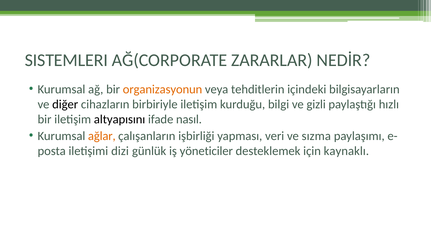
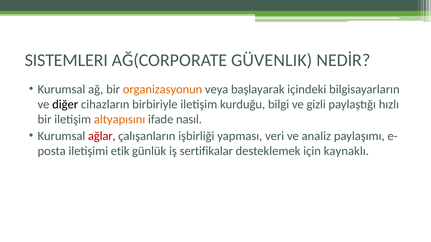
ZARARLAR: ZARARLAR -> GÜVENLIK
tehditlerin: tehditlerin -> başlayarak
altyapısını colour: black -> orange
ağlar colour: orange -> red
sızma: sızma -> analiz
dizi: dizi -> etik
yöneticiler: yöneticiler -> sertifikalar
